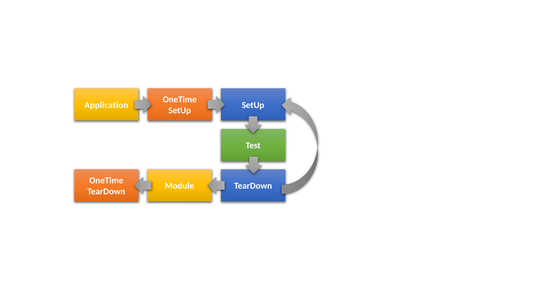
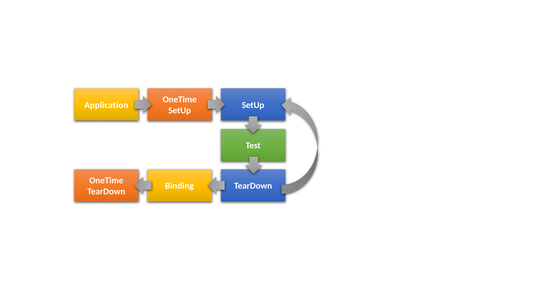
Module: Module -> Binding
